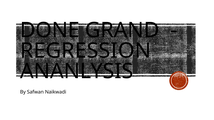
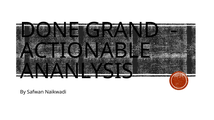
REGRESSION: REGRESSION -> ACTIONABLE
